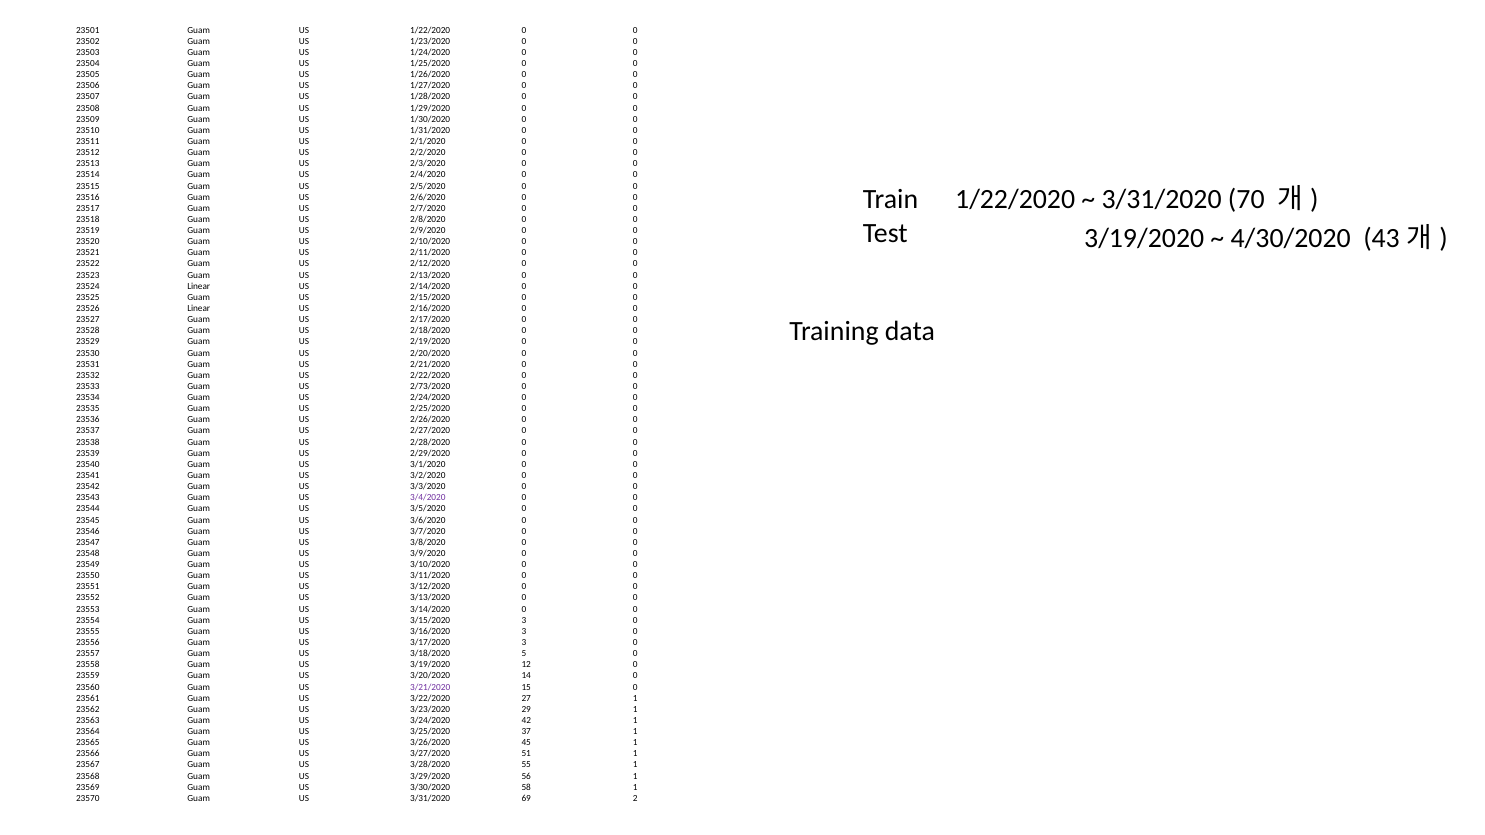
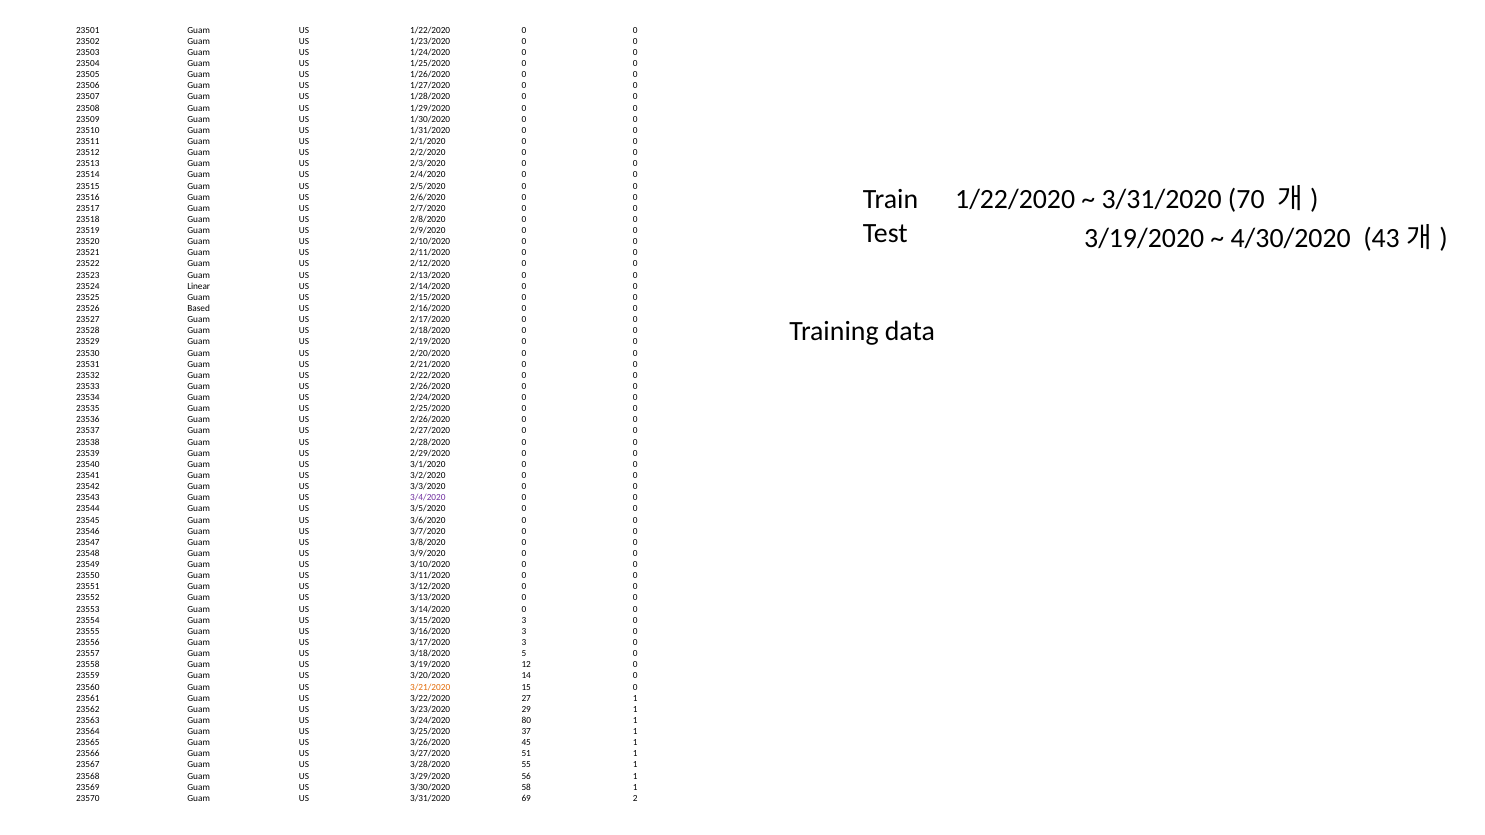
23526 Linear: Linear -> Based
23533 Guam US 2/73/2020: 2/73/2020 -> 2/26/2020
3/21/2020 colour: purple -> orange
42: 42 -> 80
